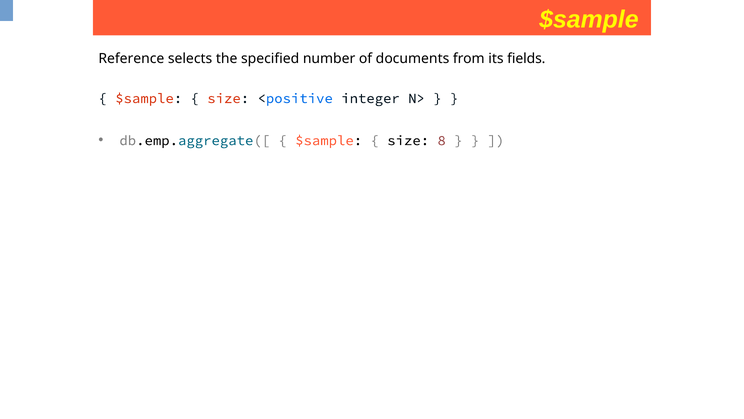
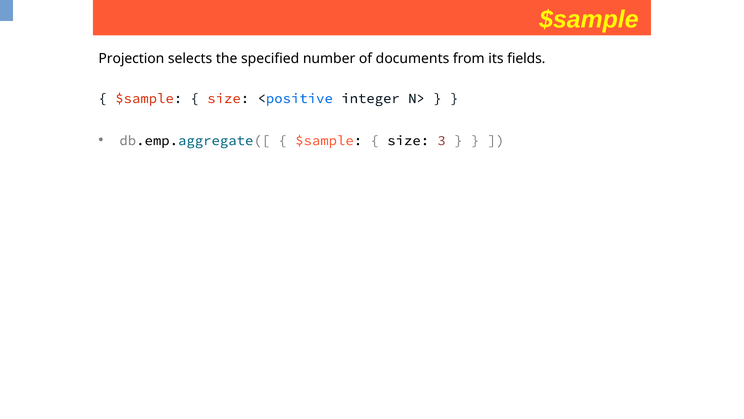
Reference: Reference -> Projection
8: 8 -> 3
